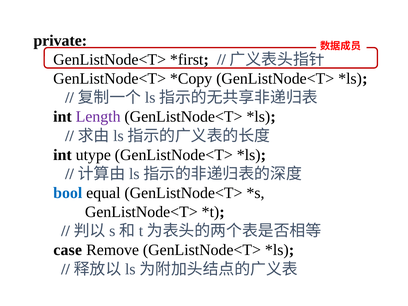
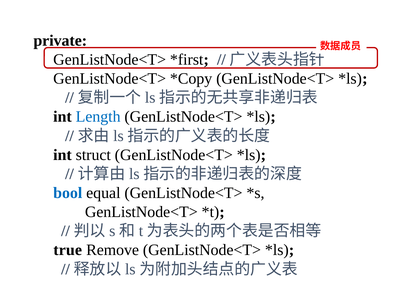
Length colour: purple -> blue
utype: utype -> struct
case: case -> true
